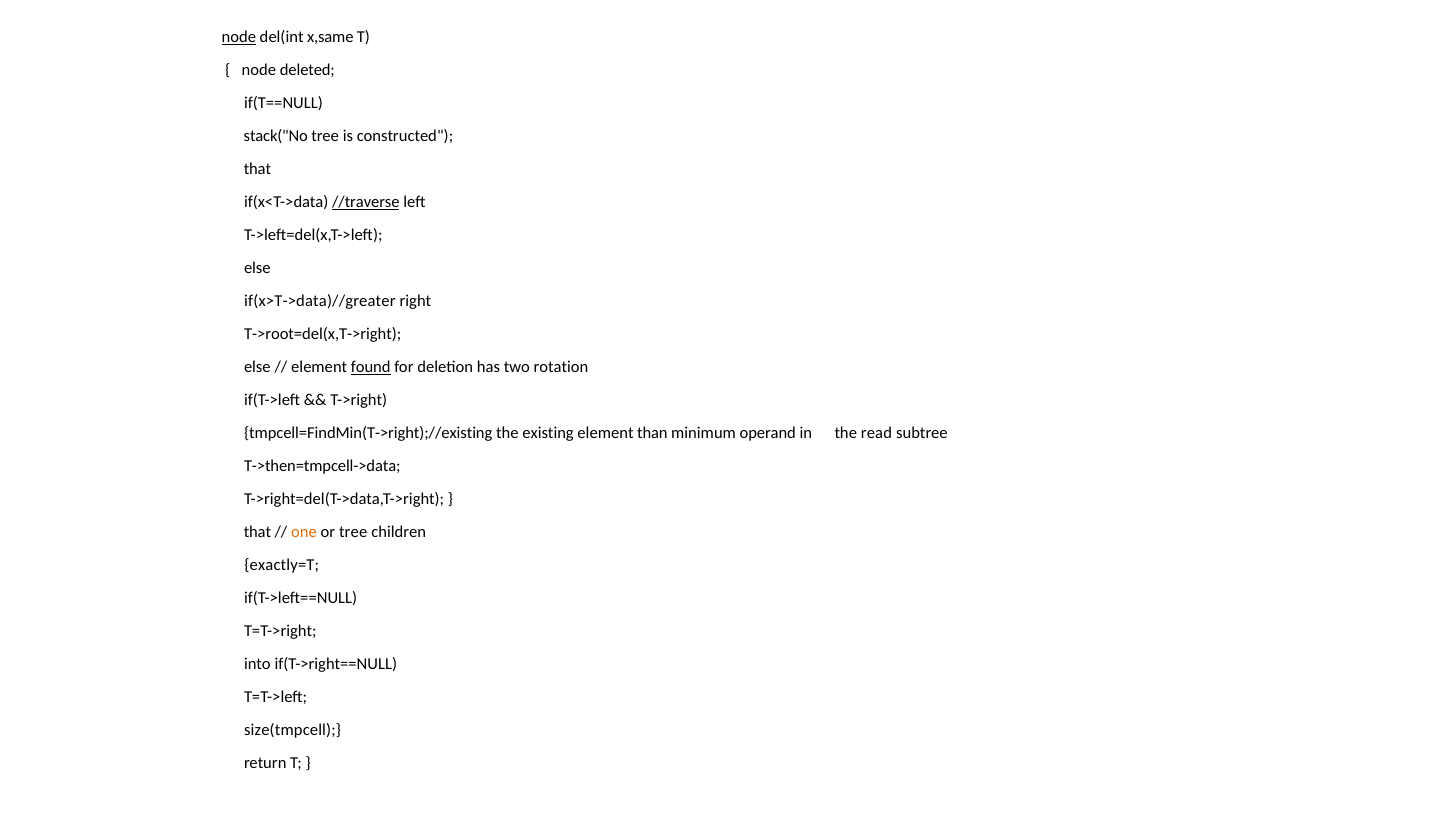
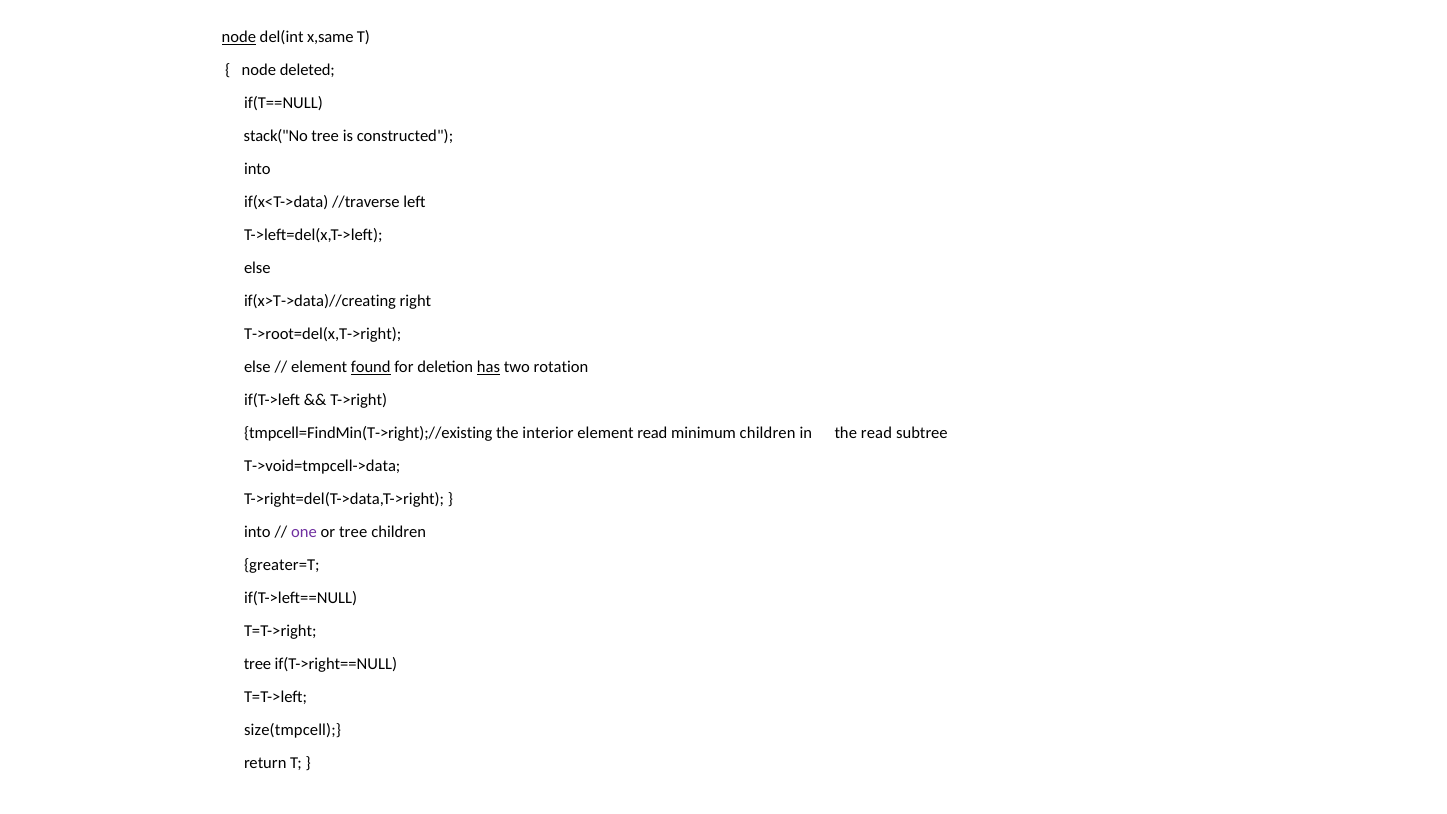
that at (257, 169): that -> into
//traverse underline: present -> none
if(x>T->data)//greater: if(x>T->data)//greater -> if(x>T->data)//creating
has underline: none -> present
existing: existing -> interior
element than: than -> read
minimum operand: operand -> children
T->then=tmpcell->data: T->then=tmpcell->data -> T->void=tmpcell->data
that at (257, 532): that -> into
one colour: orange -> purple
exactly=T: exactly=T -> greater=T
into at (257, 664): into -> tree
